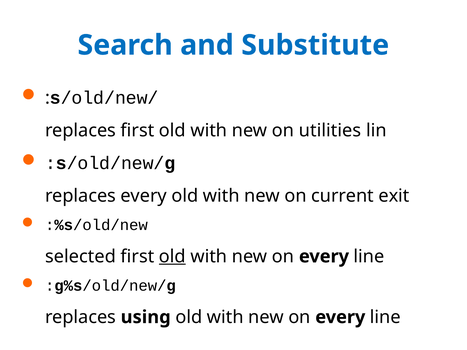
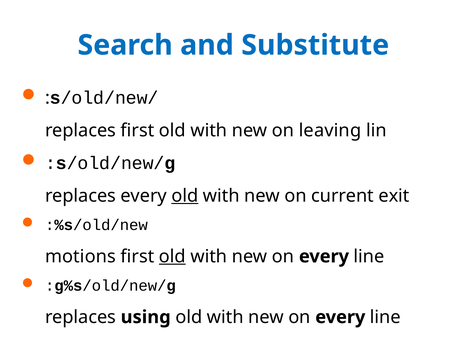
utilities: utilities -> leaving
old at (185, 196) underline: none -> present
selected: selected -> motions
